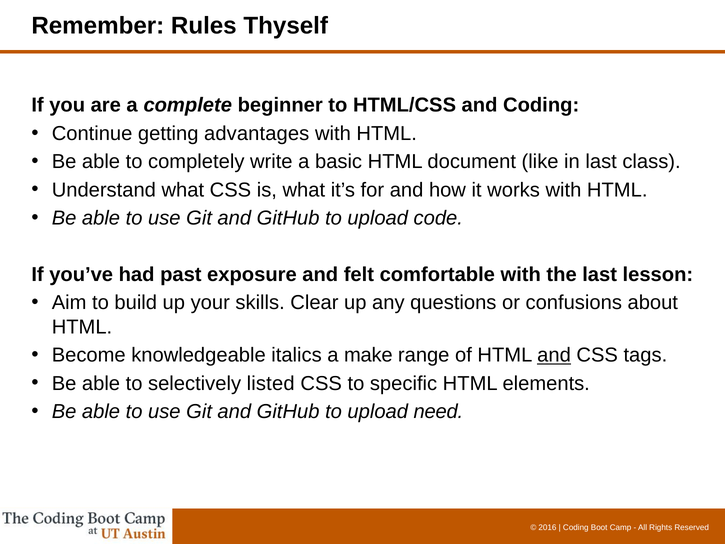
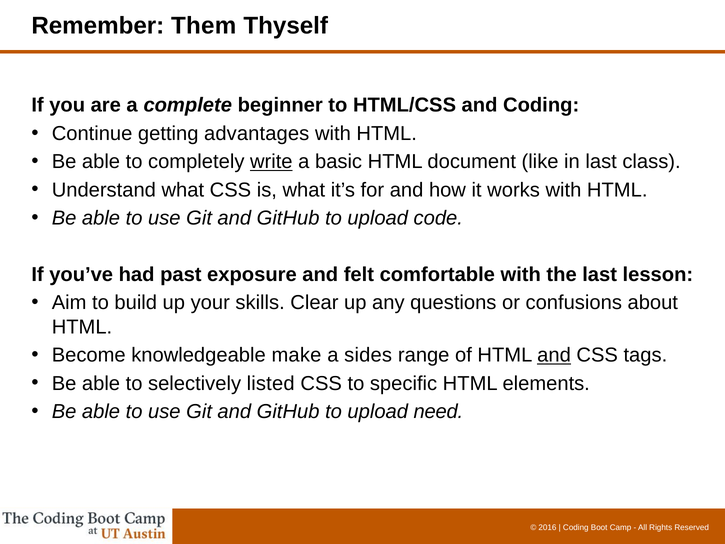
Rules: Rules -> Them
write underline: none -> present
italics: italics -> make
make: make -> sides
